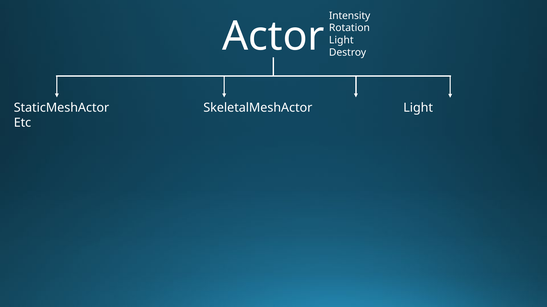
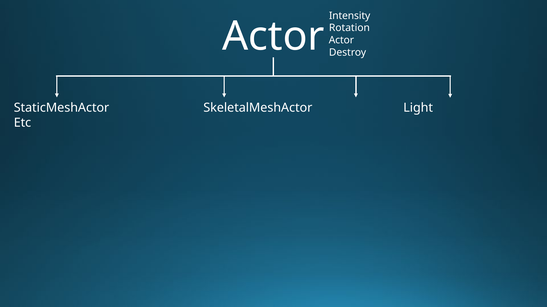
Light at (341, 40): Light -> Actor
